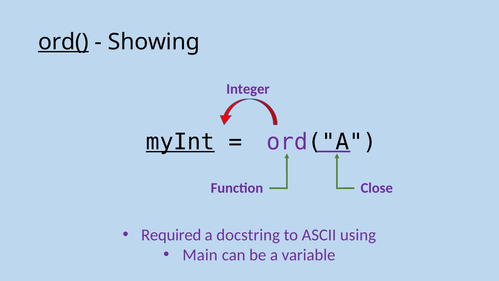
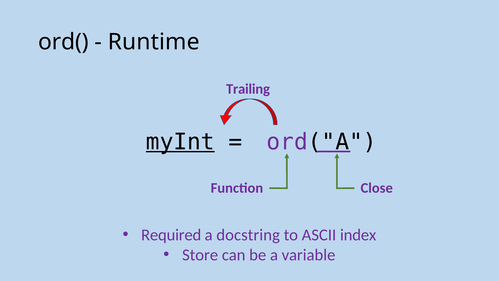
ord( underline: present -> none
Showing: Showing -> Runtime
Integer: Integer -> Trailing
using: using -> index
Main: Main -> Store
